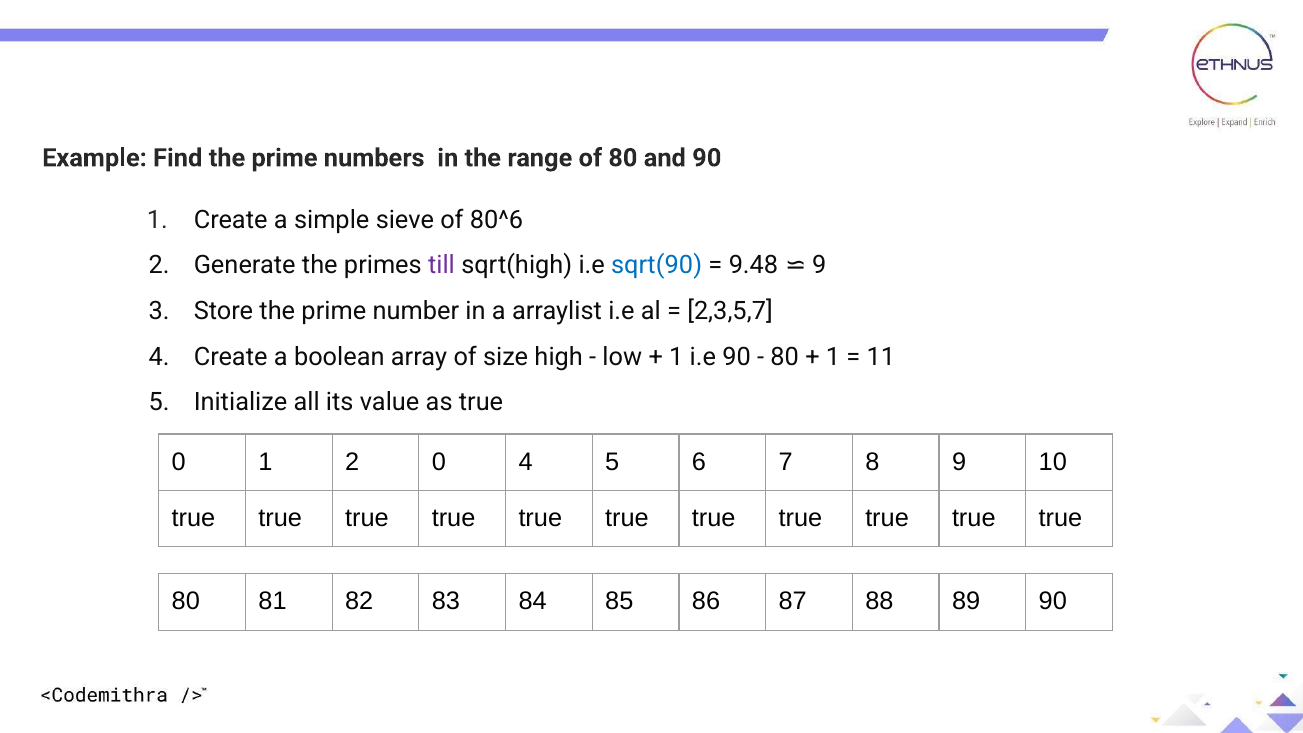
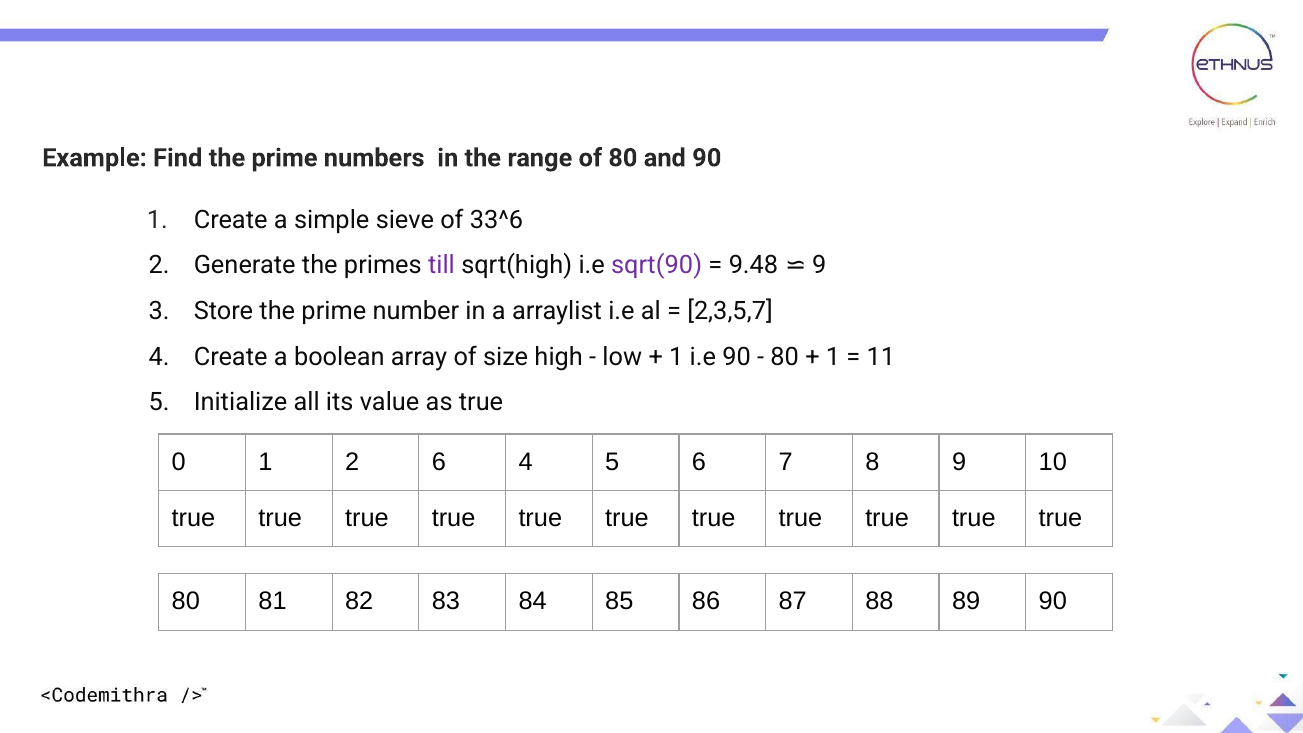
80^6: 80^6 -> 33^6
sqrt(90 colour: blue -> purple
2 0: 0 -> 6
